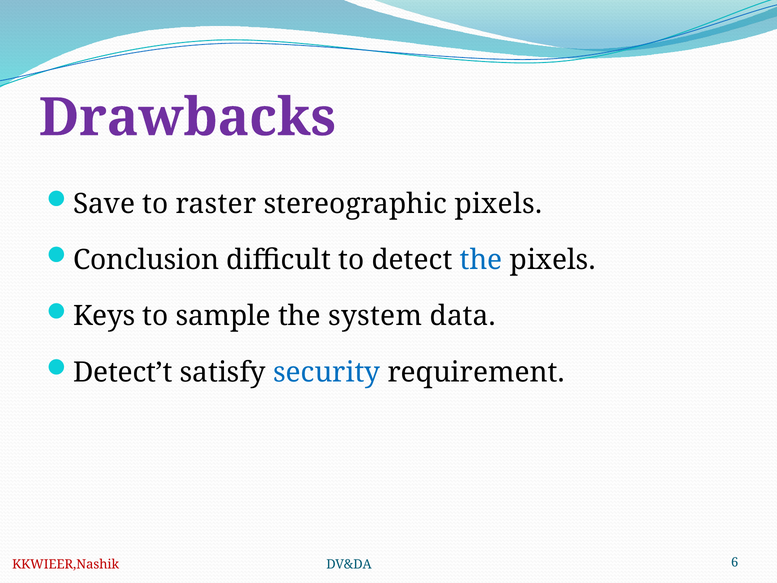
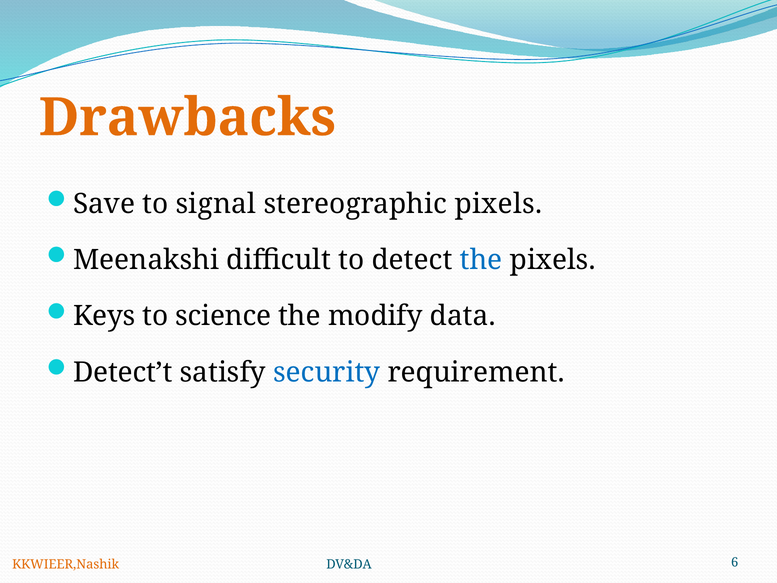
Drawbacks colour: purple -> orange
raster: raster -> signal
Conclusion: Conclusion -> Meenakshi
sample: sample -> science
system: system -> modify
KKWIEER,Nashik colour: red -> orange
